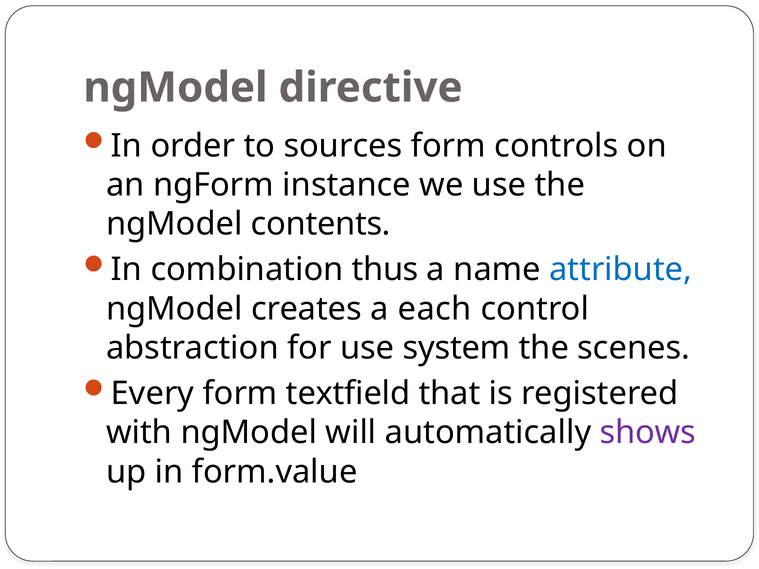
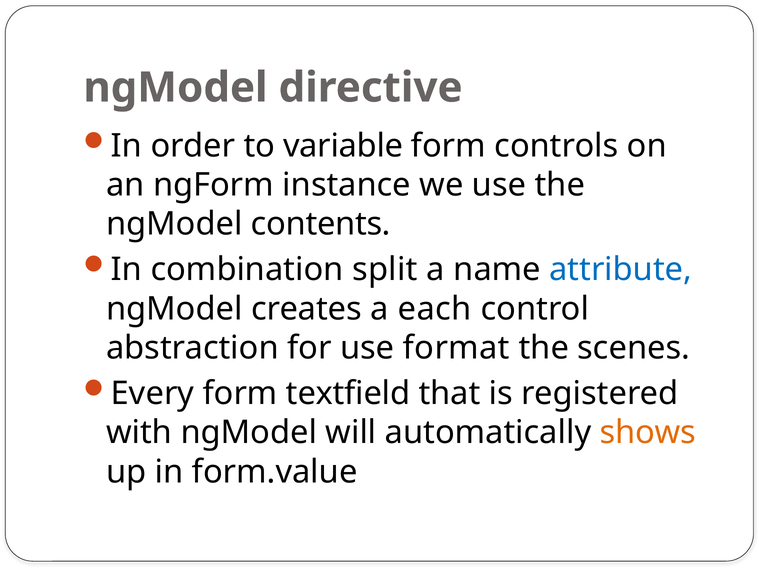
sources: sources -> variable
thus: thus -> split
system: system -> format
shows colour: purple -> orange
